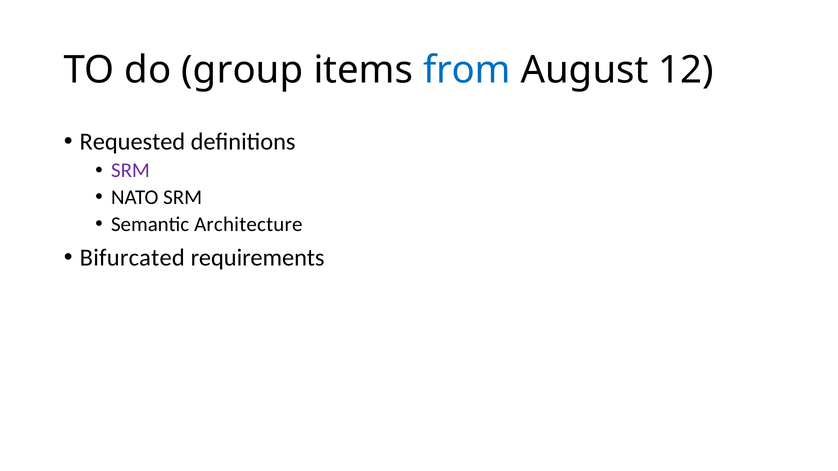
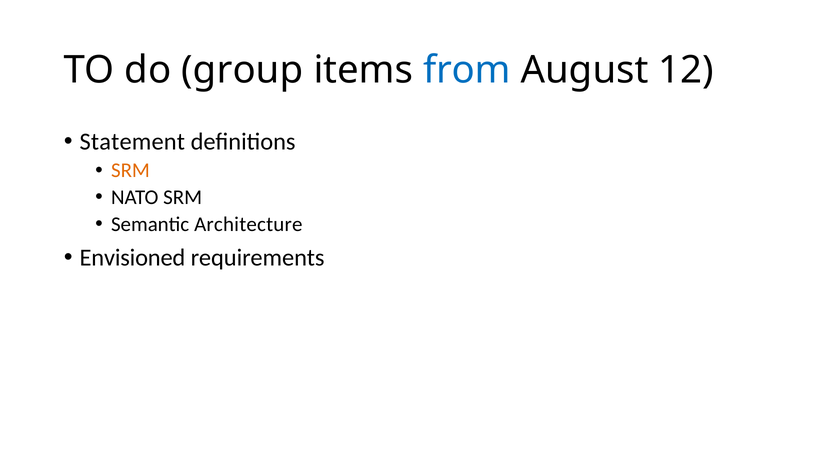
Requested: Requested -> Statement
SRM at (130, 171) colour: purple -> orange
Bifurcated: Bifurcated -> Envisioned
